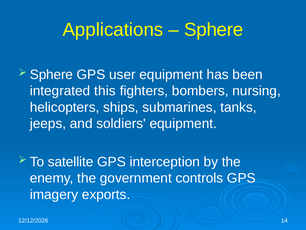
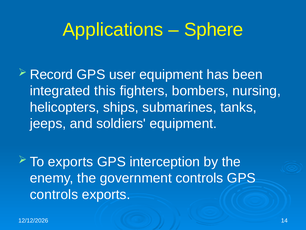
Sphere at (51, 74): Sphere -> Record
To satellite: satellite -> exports
imagery at (54, 194): imagery -> controls
